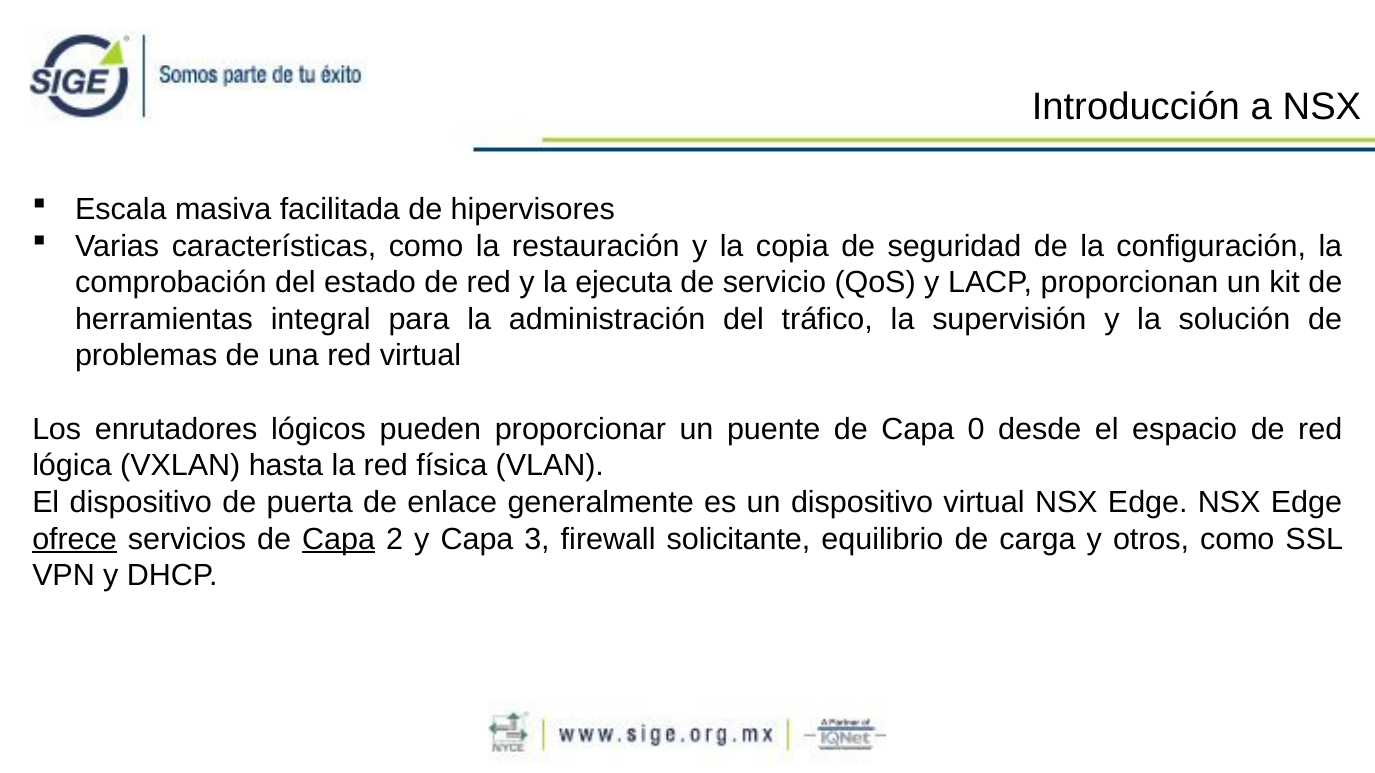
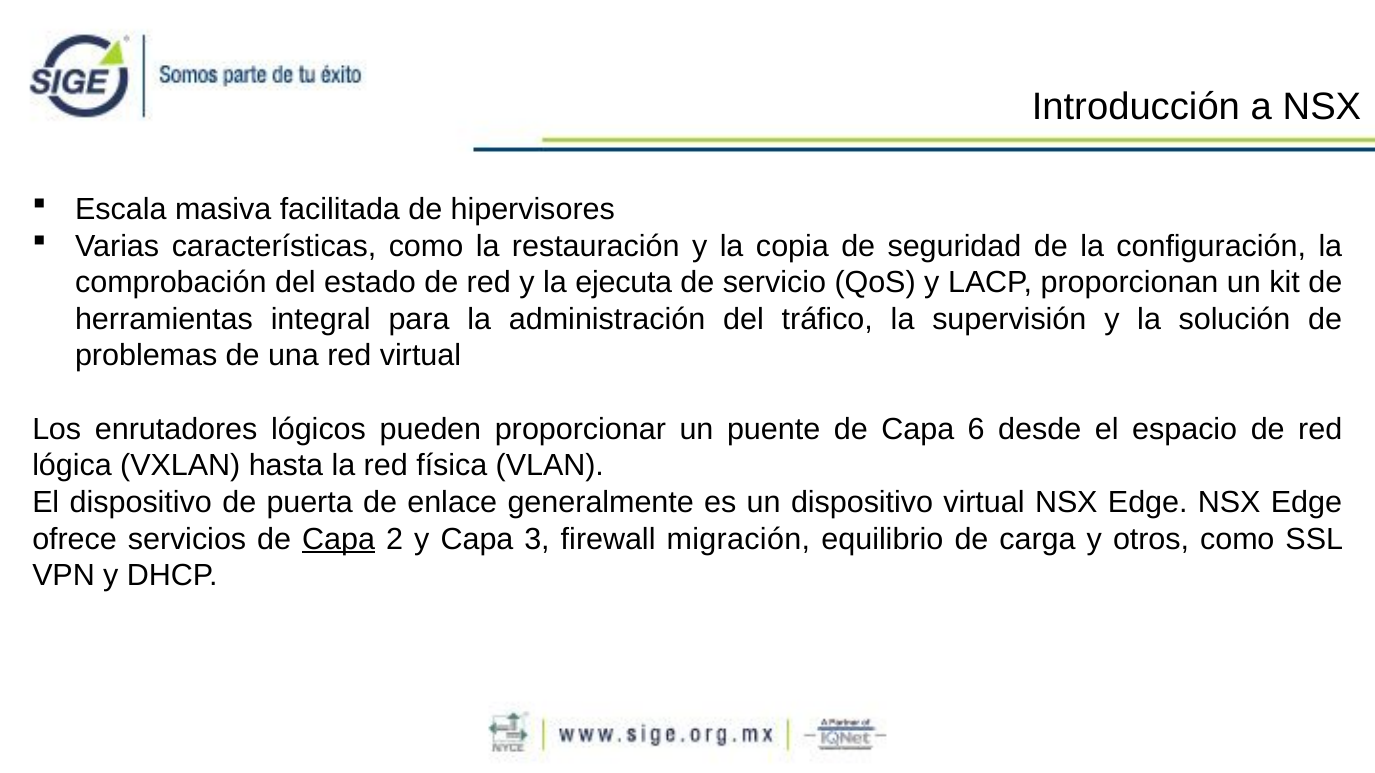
0: 0 -> 6
ofrece underline: present -> none
solicitante: solicitante -> migración
